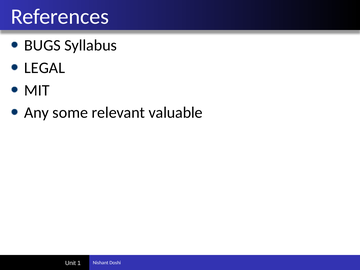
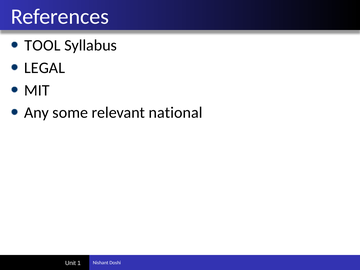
BUGS: BUGS -> TOOL
valuable: valuable -> national
